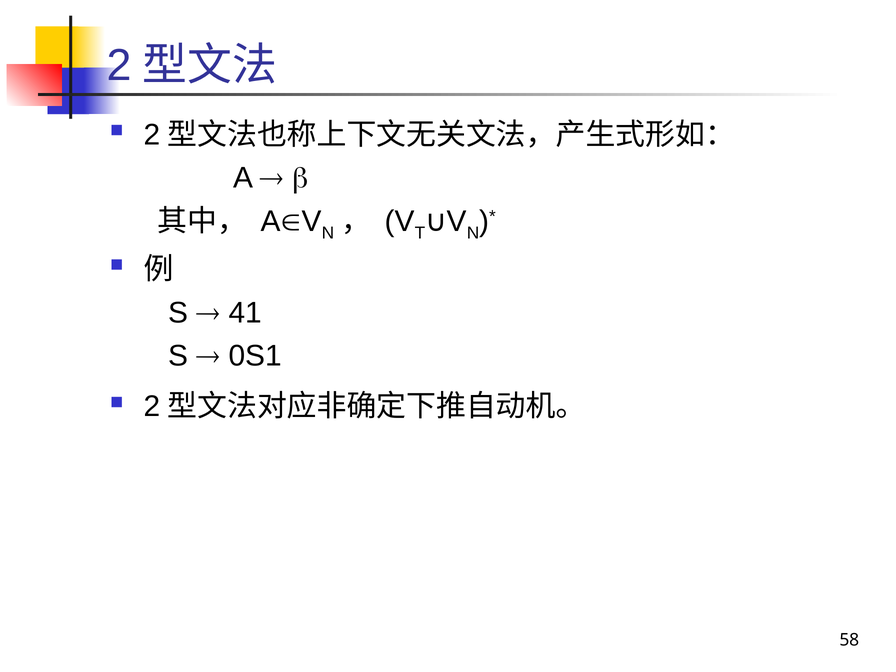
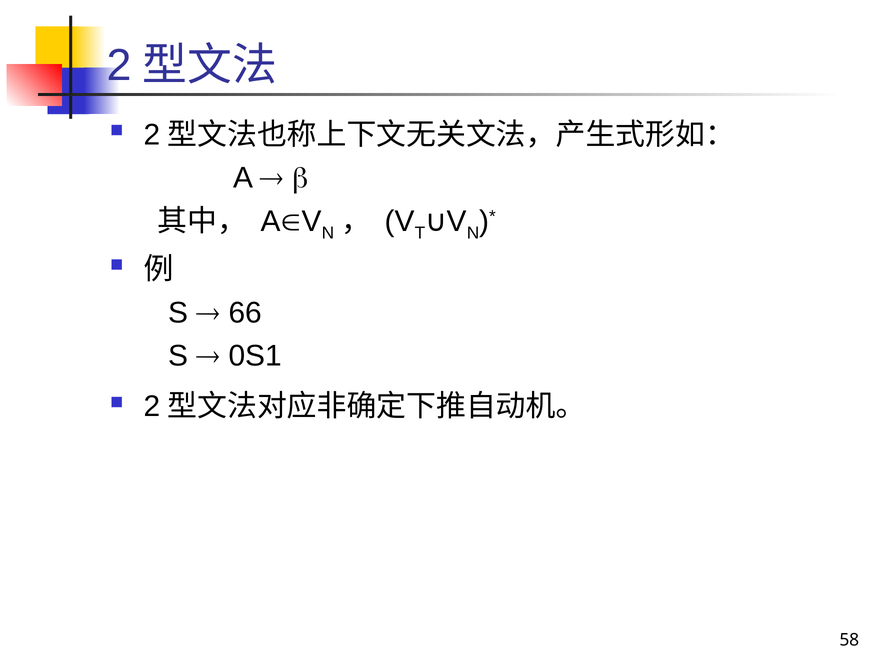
41: 41 -> 66
